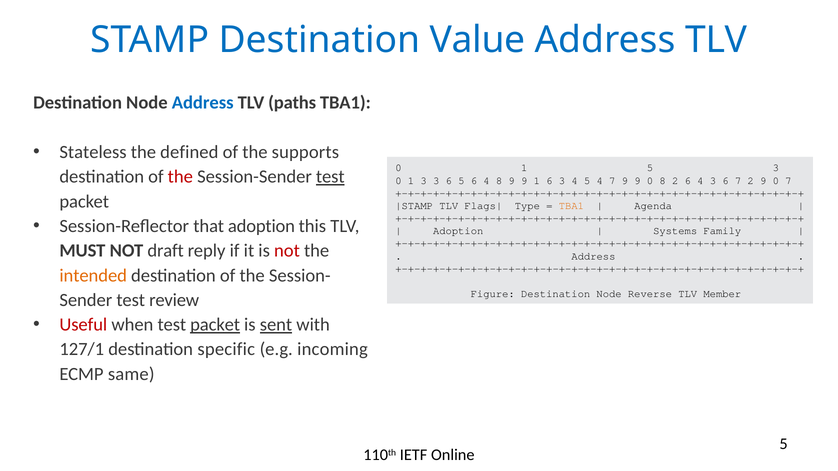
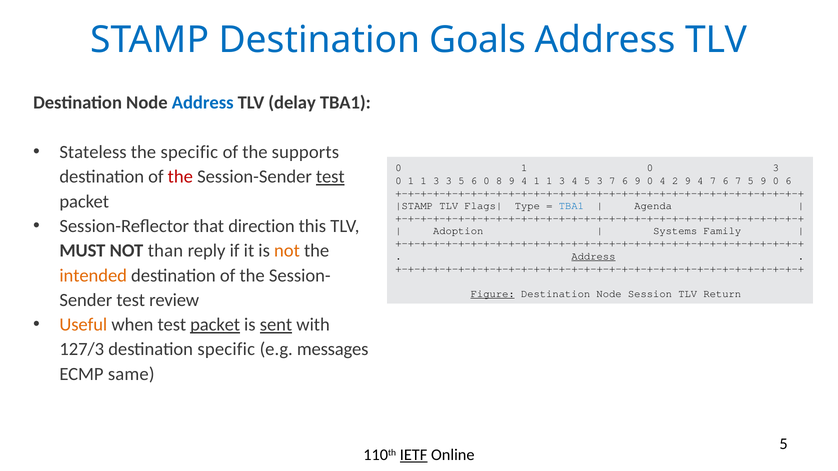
Value: Value -> Goals
paths: paths -> delay
the defined: defined -> specific
1 5: 5 -> 0
0 1 3: 3 -> 1
6 at (449, 181): 6 -> 3
5 6 4: 4 -> 0
8 9 9: 9 -> 4
6 at (549, 181): 6 -> 1
5 4: 4 -> 3
9 at (625, 181): 9 -> 6
0 8: 8 -> 4
2 6: 6 -> 9
4 3: 3 -> 7
7 2: 2 -> 5
0 7: 7 -> 6
TBA1 at (571, 206) colour: orange -> blue
that adoption: adoption -> direction
draft: draft -> than
not at (287, 251) colour: red -> orange
Address at (593, 256) underline: none -> present
Figure underline: none -> present
Reverse: Reverse -> Session
Member: Member -> Return
Useful colour: red -> orange
127/1: 127/1 -> 127/3
incoming: incoming -> messages
IETF underline: none -> present
